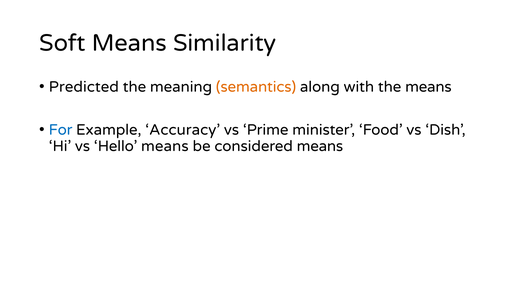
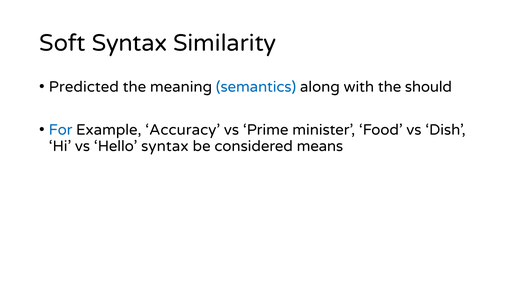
Soft Means: Means -> Syntax
semantics colour: orange -> blue
the means: means -> should
Hello means: means -> syntax
